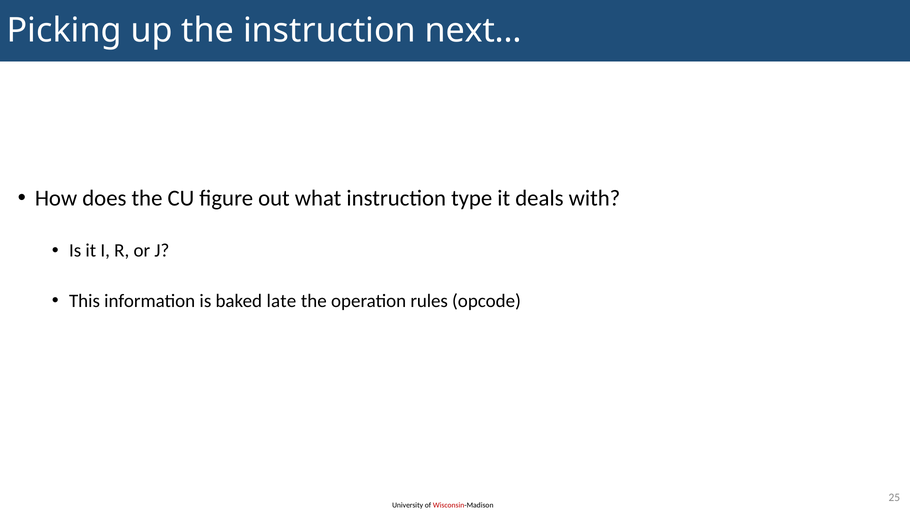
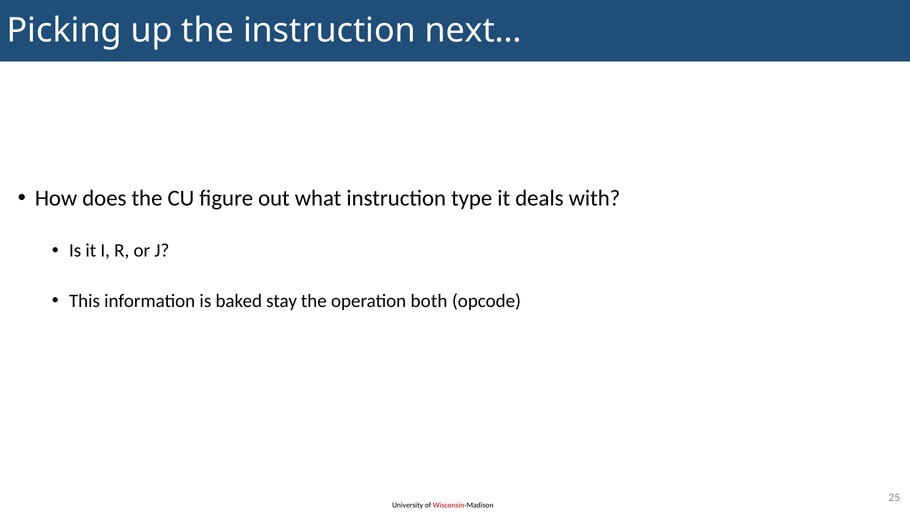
late: late -> stay
rules: rules -> both
